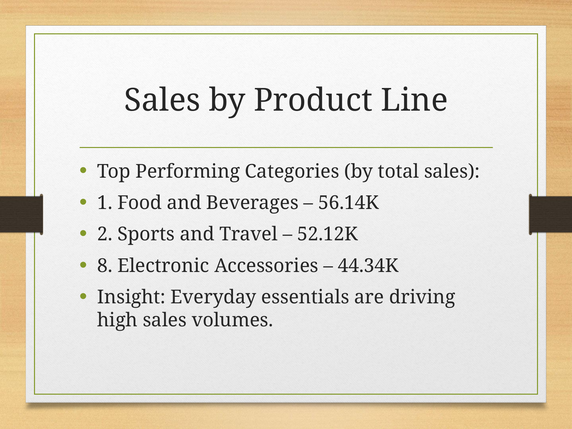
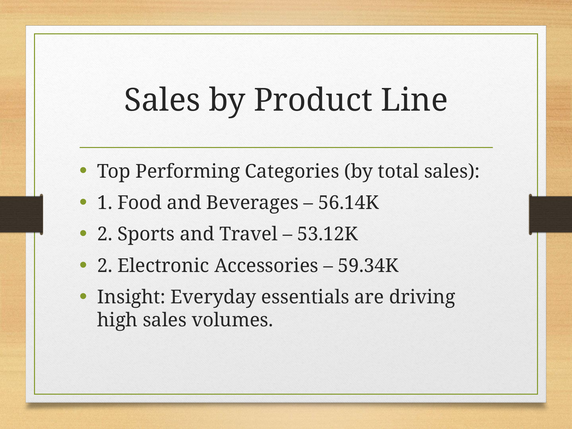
52.12K: 52.12K -> 53.12K
8 at (105, 266): 8 -> 2
44.34K: 44.34K -> 59.34K
